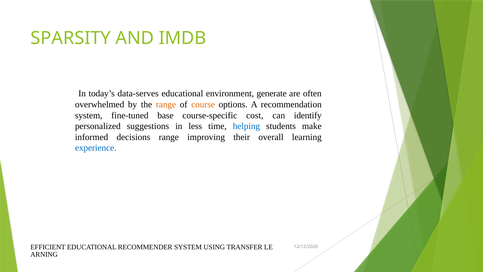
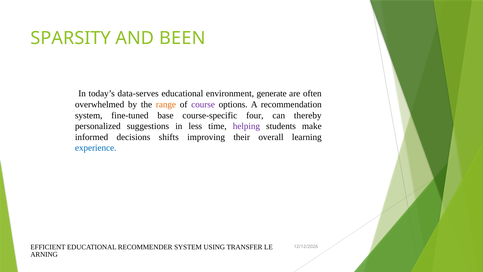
IMDB: IMDB -> BEEN
course colour: orange -> purple
cost: cost -> four
identify: identify -> thereby
helping colour: blue -> purple
decisions range: range -> shifts
